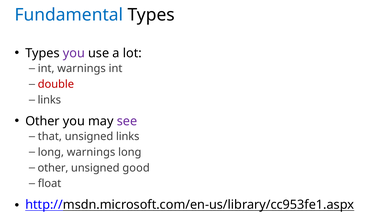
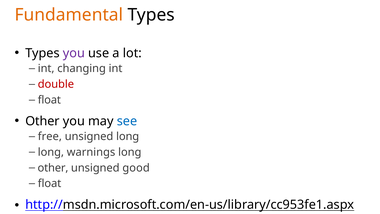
Fundamental colour: blue -> orange
int warnings: warnings -> changing
links at (49, 100): links -> float
see colour: purple -> blue
that: that -> free
unsigned links: links -> long
